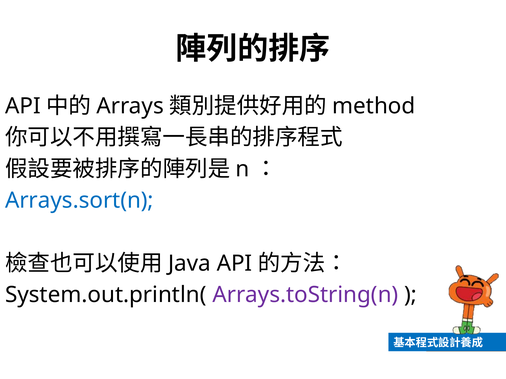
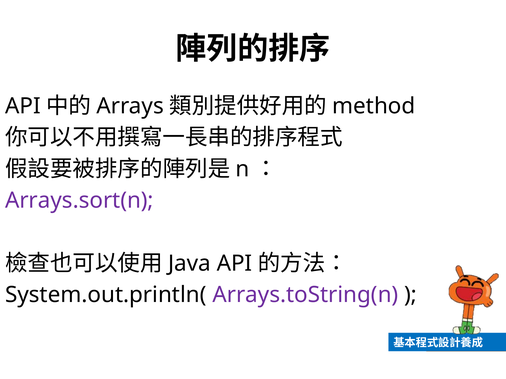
Arrays.sort(n colour: blue -> purple
